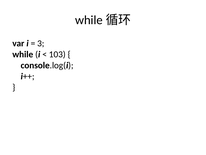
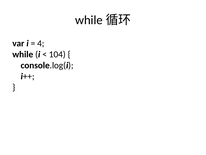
3: 3 -> 4
103: 103 -> 104
